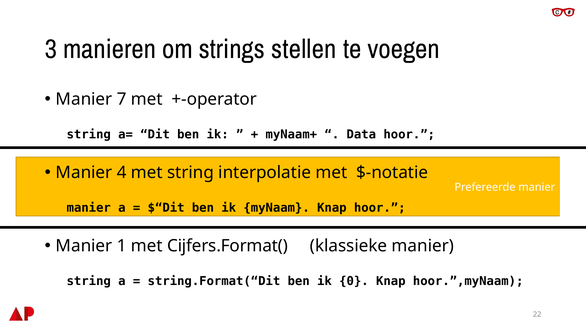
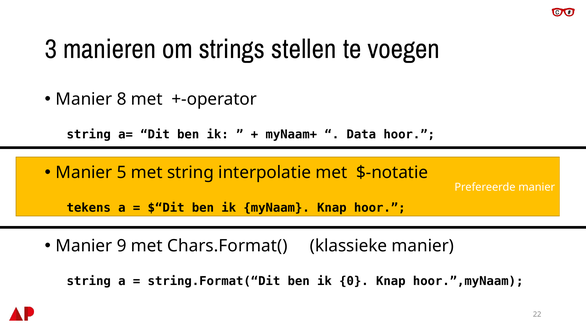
7: 7 -> 8
4: 4 -> 5
manier at (89, 207): manier -> tekens
1: 1 -> 9
Cijfers.Format(: Cijfers.Format( -> Chars.Format(
